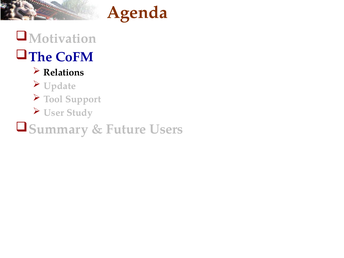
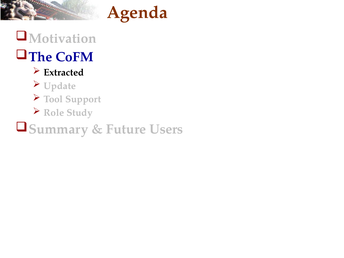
Relations: Relations -> Extracted
User: User -> Role
